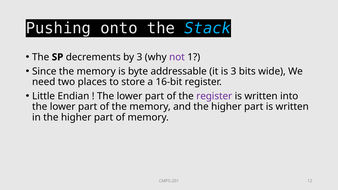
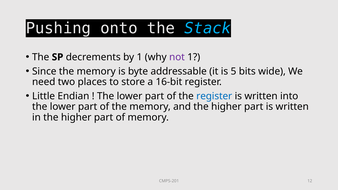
by 3: 3 -> 1
is 3: 3 -> 5
register at (214, 96) colour: purple -> blue
